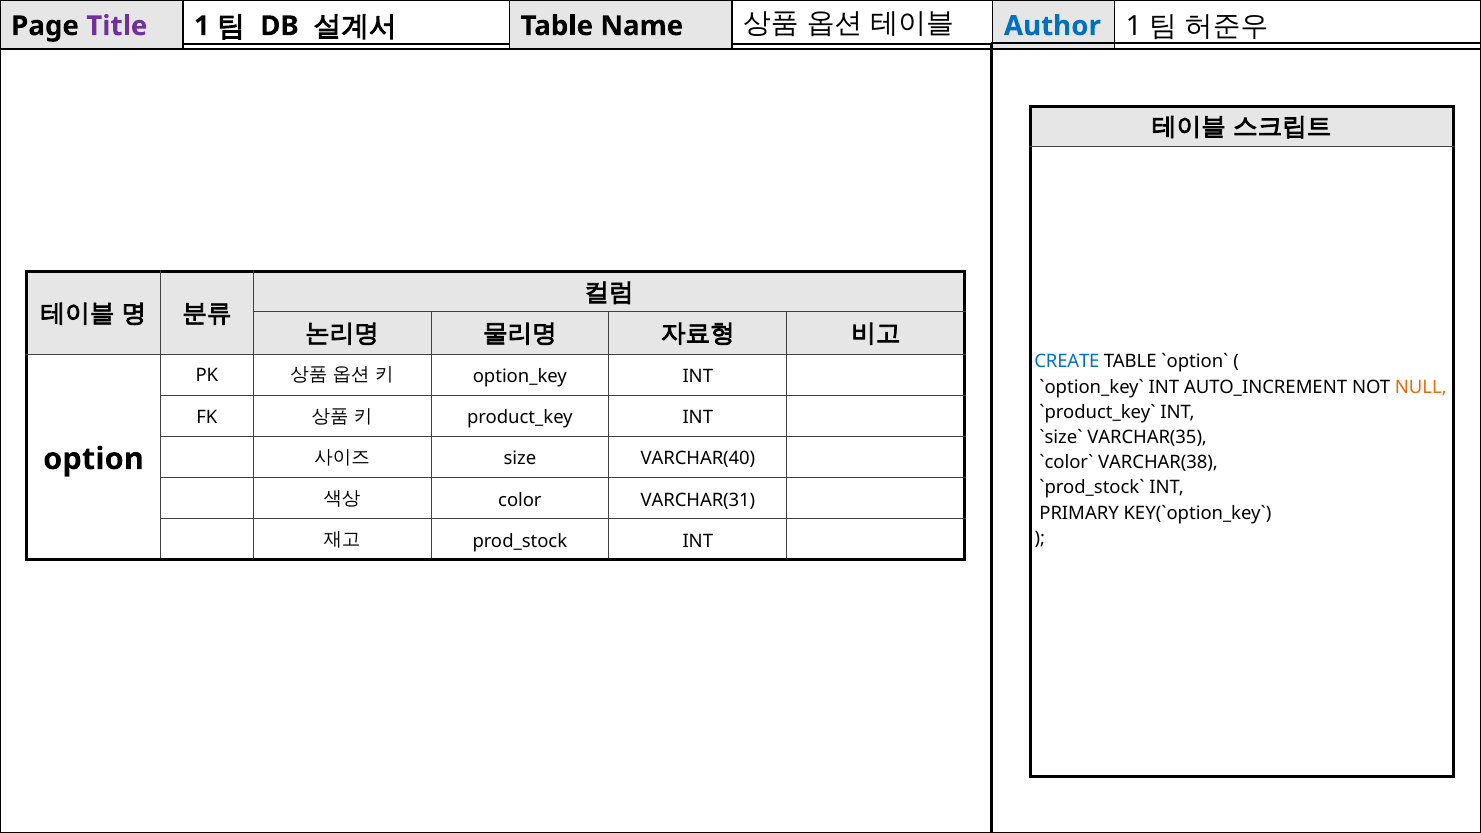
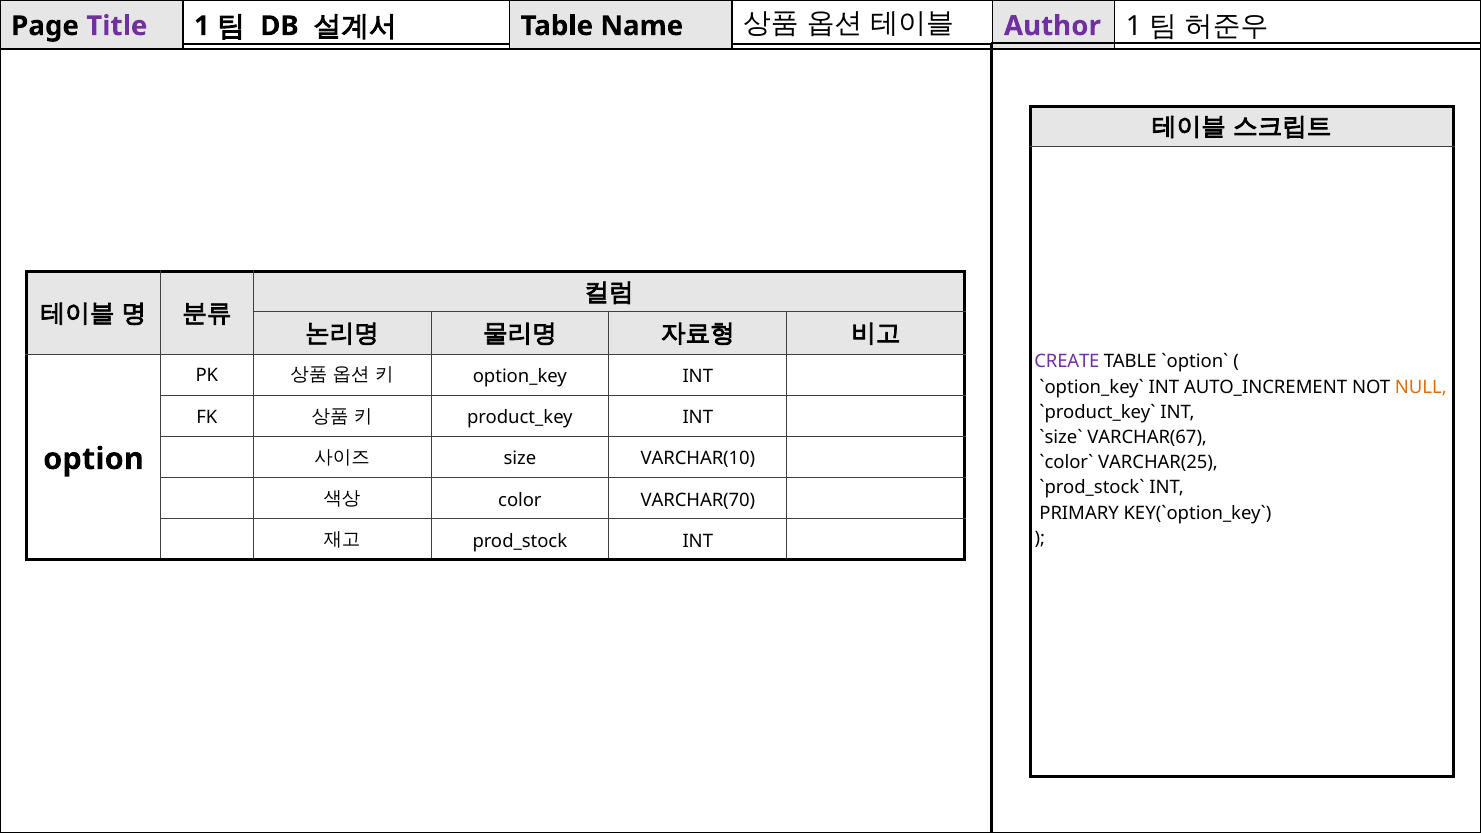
Author colour: blue -> purple
CREATE colour: blue -> purple
VARCHAR(35: VARCHAR(35 -> VARCHAR(67
VARCHAR(40: VARCHAR(40 -> VARCHAR(10
VARCHAR(38: VARCHAR(38 -> VARCHAR(25
VARCHAR(31: VARCHAR(31 -> VARCHAR(70
